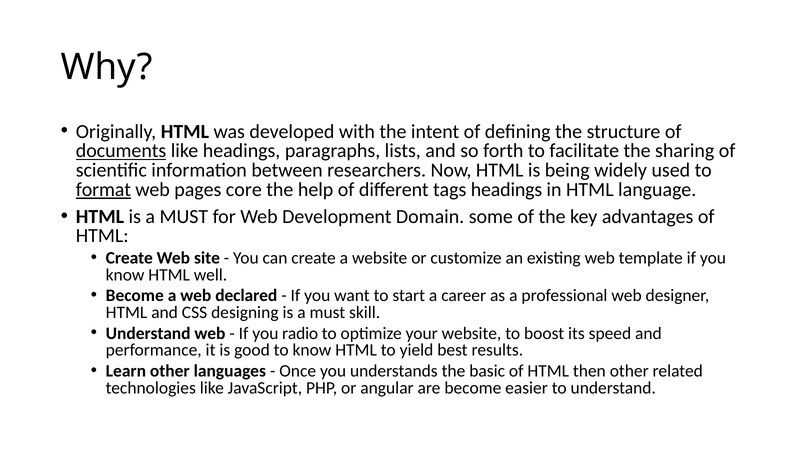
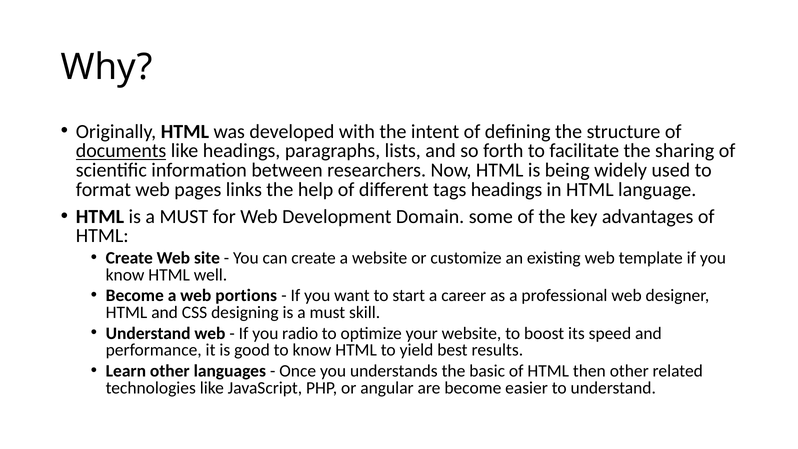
format underline: present -> none
core: core -> links
declared: declared -> portions
